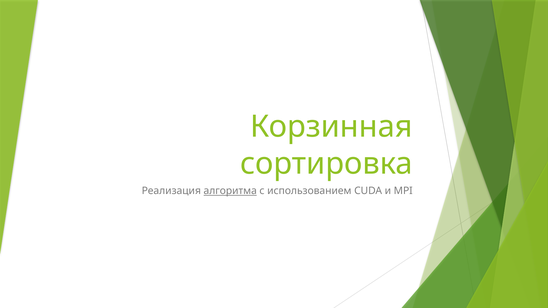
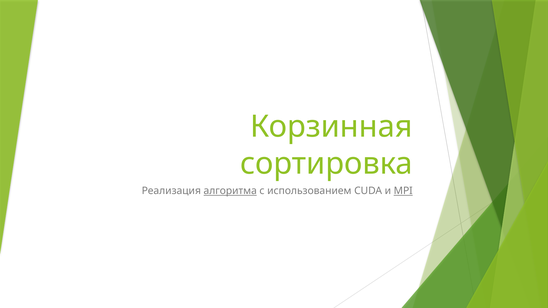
MPI underline: none -> present
